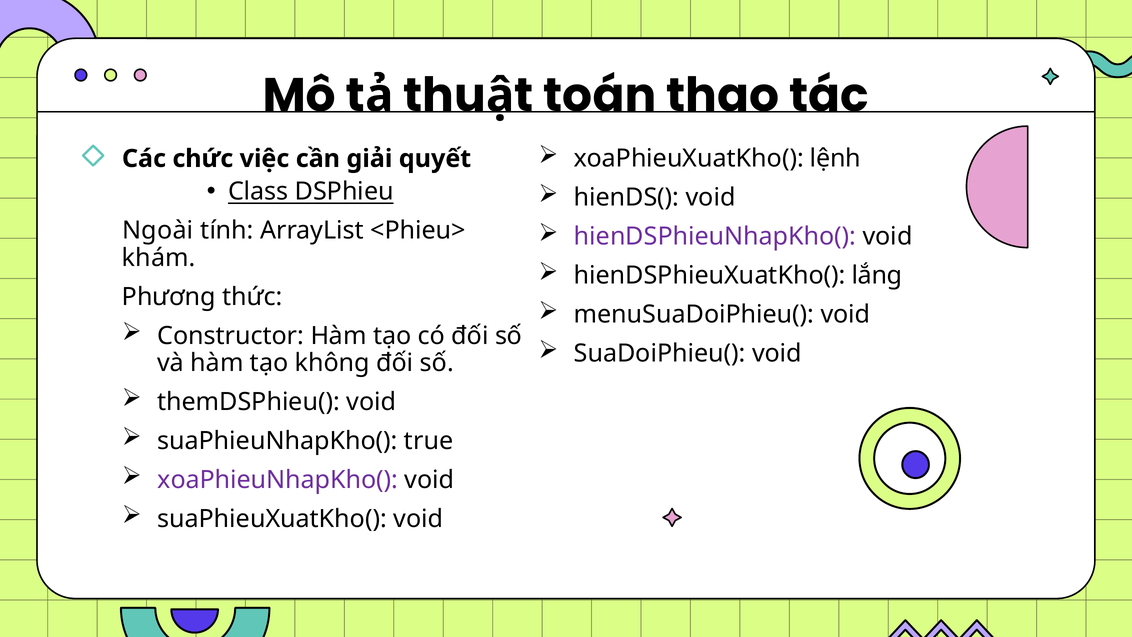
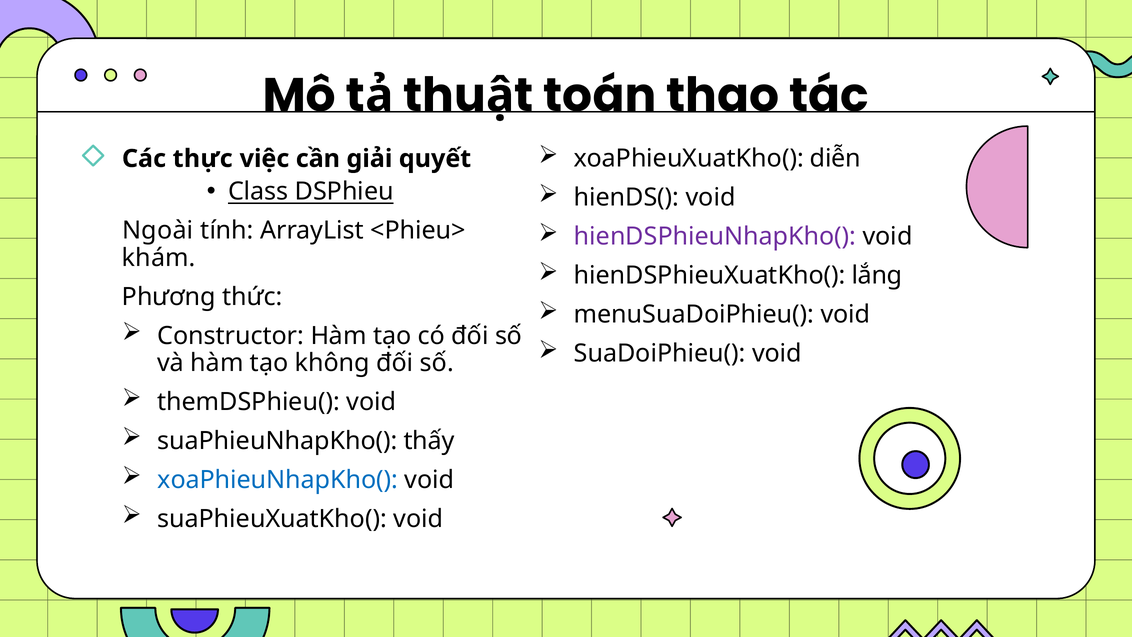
lệnh: lệnh -> diễn
chức: chức -> thực
true: true -> thấy
xoaPhieuNhapKho( colour: purple -> blue
